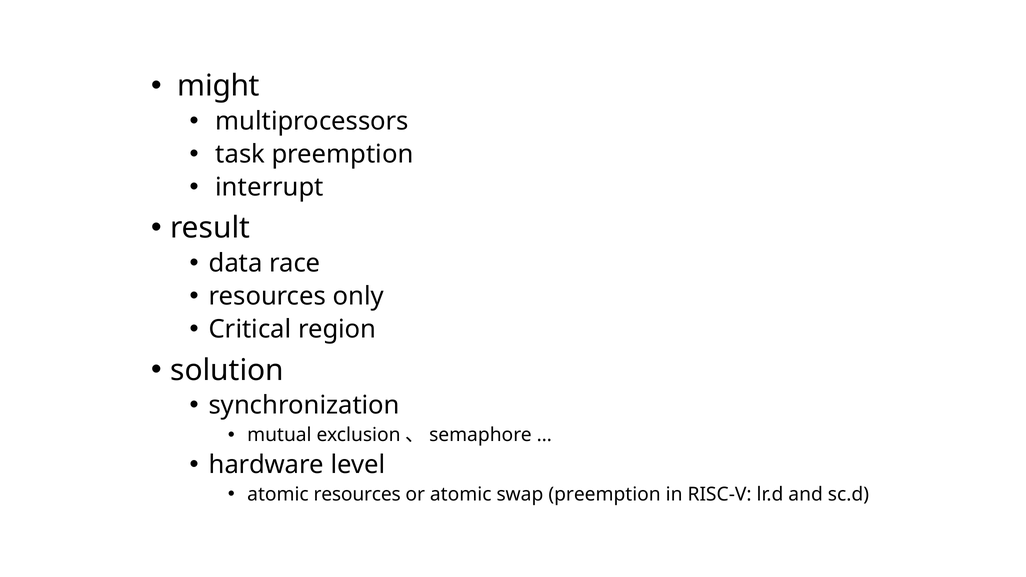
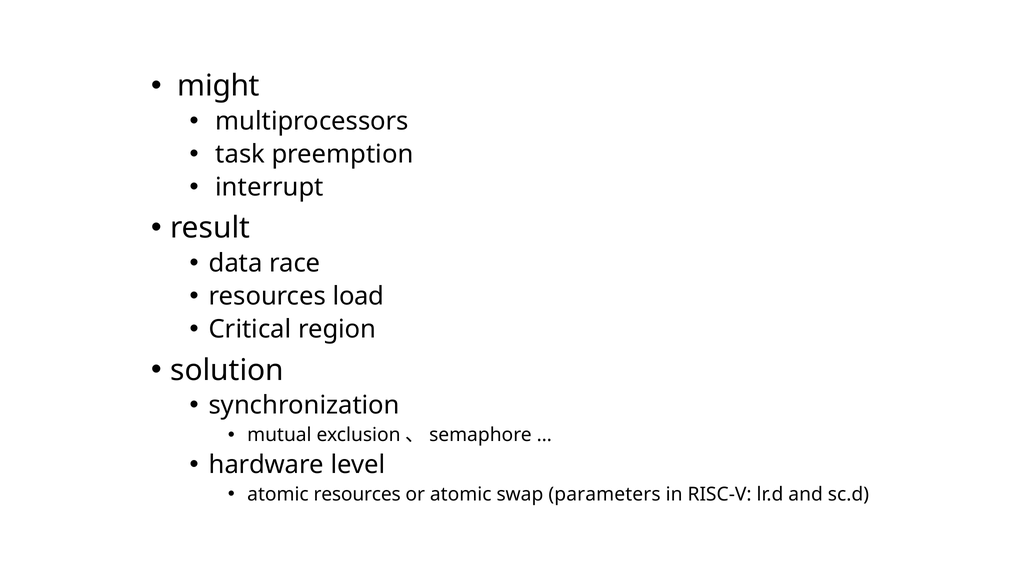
only: only -> load
swap preemption: preemption -> parameters
